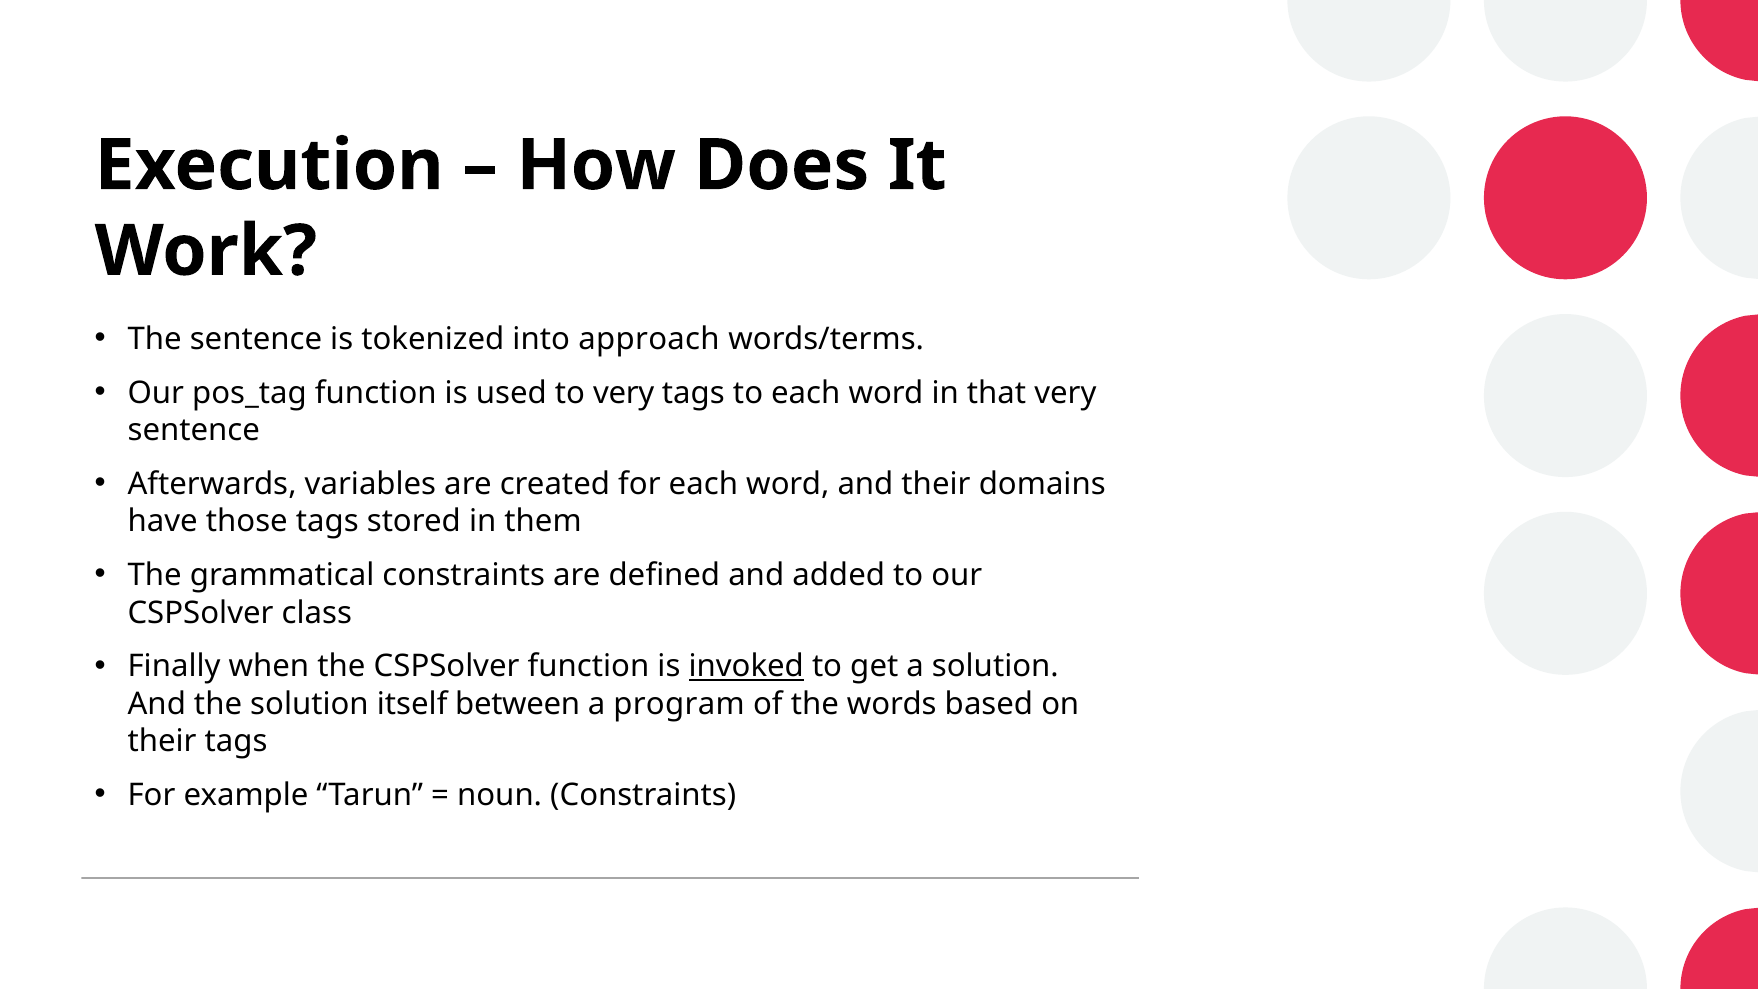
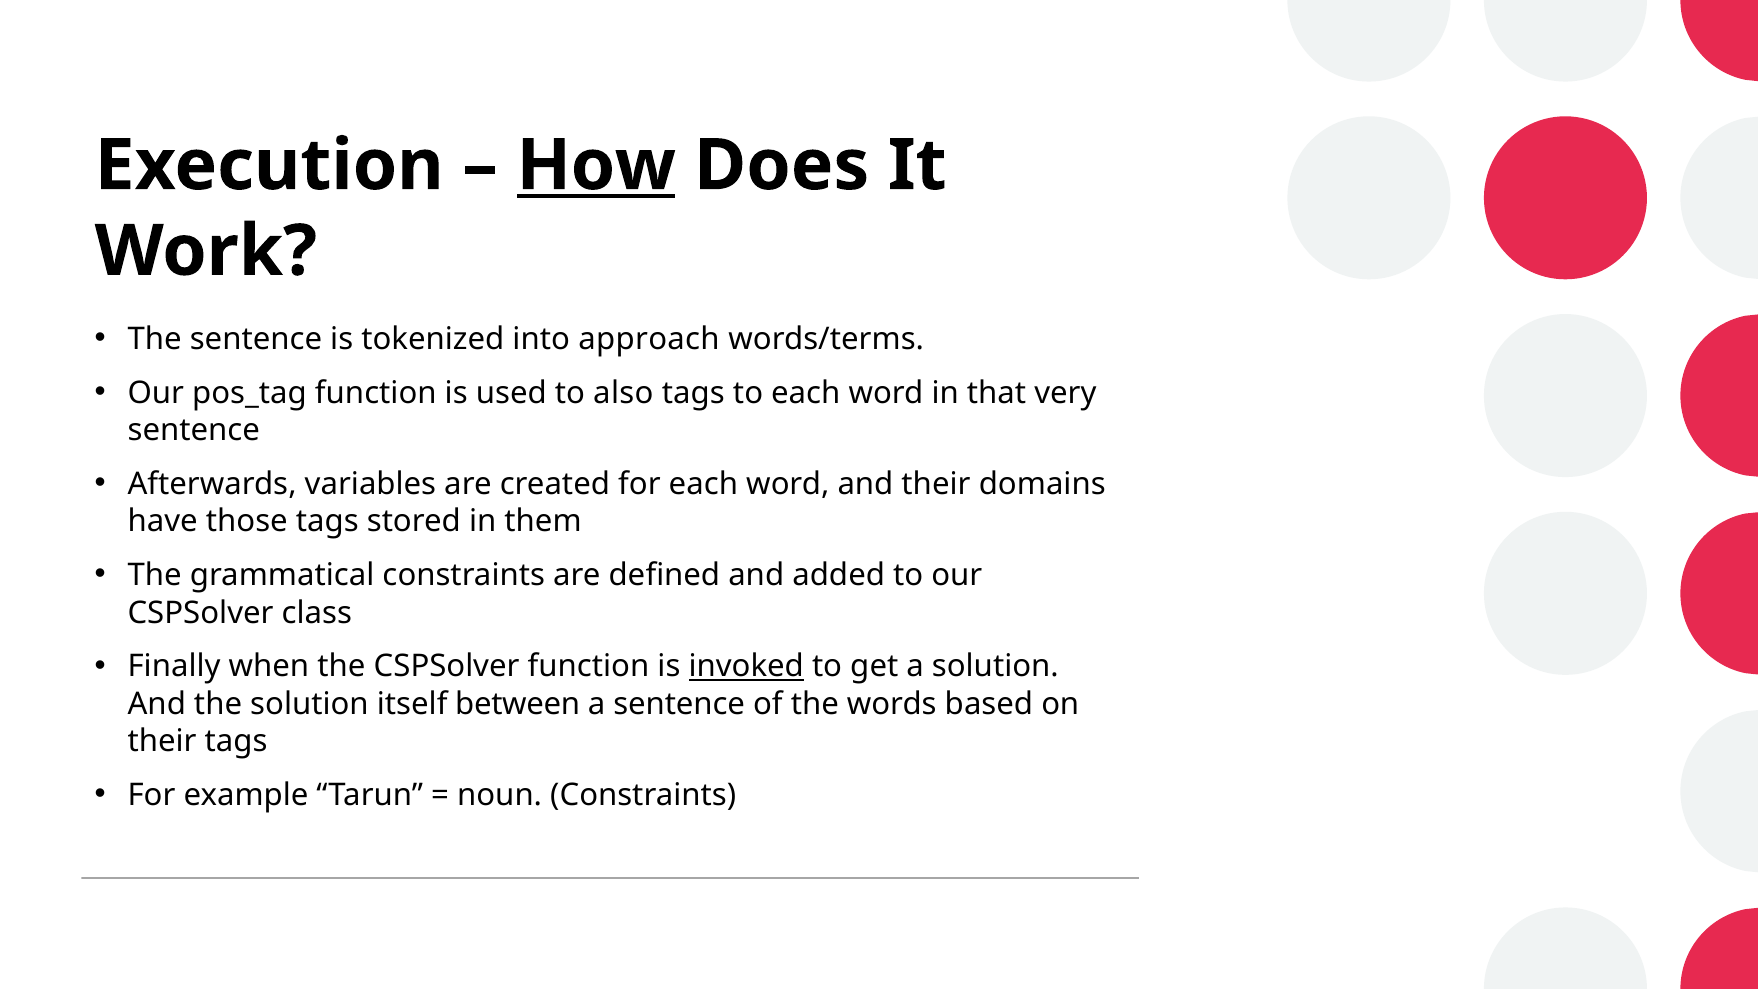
How underline: none -> present
to very: very -> also
a program: program -> sentence
